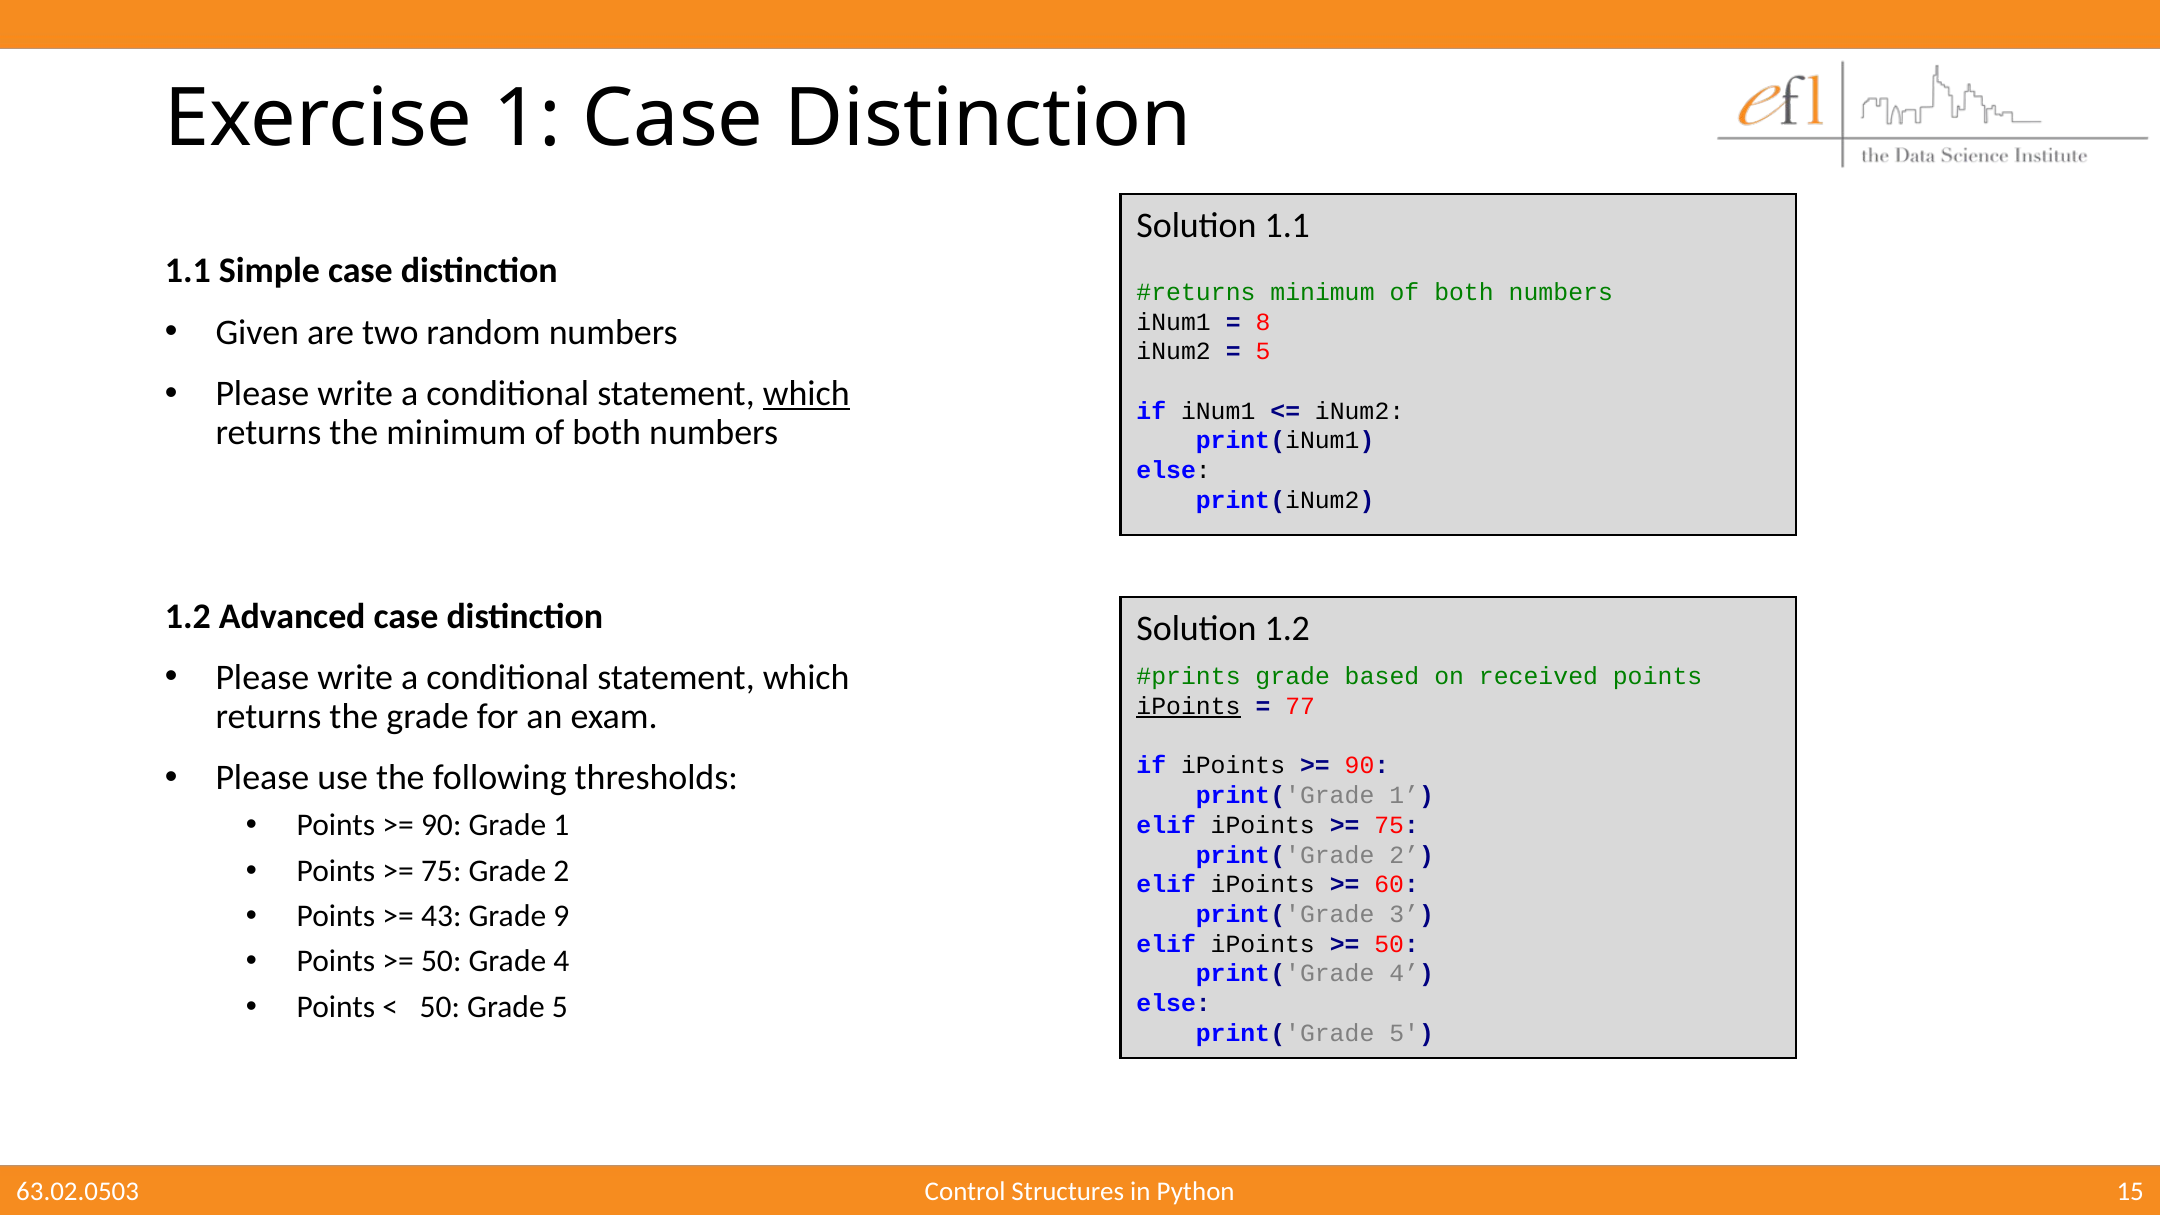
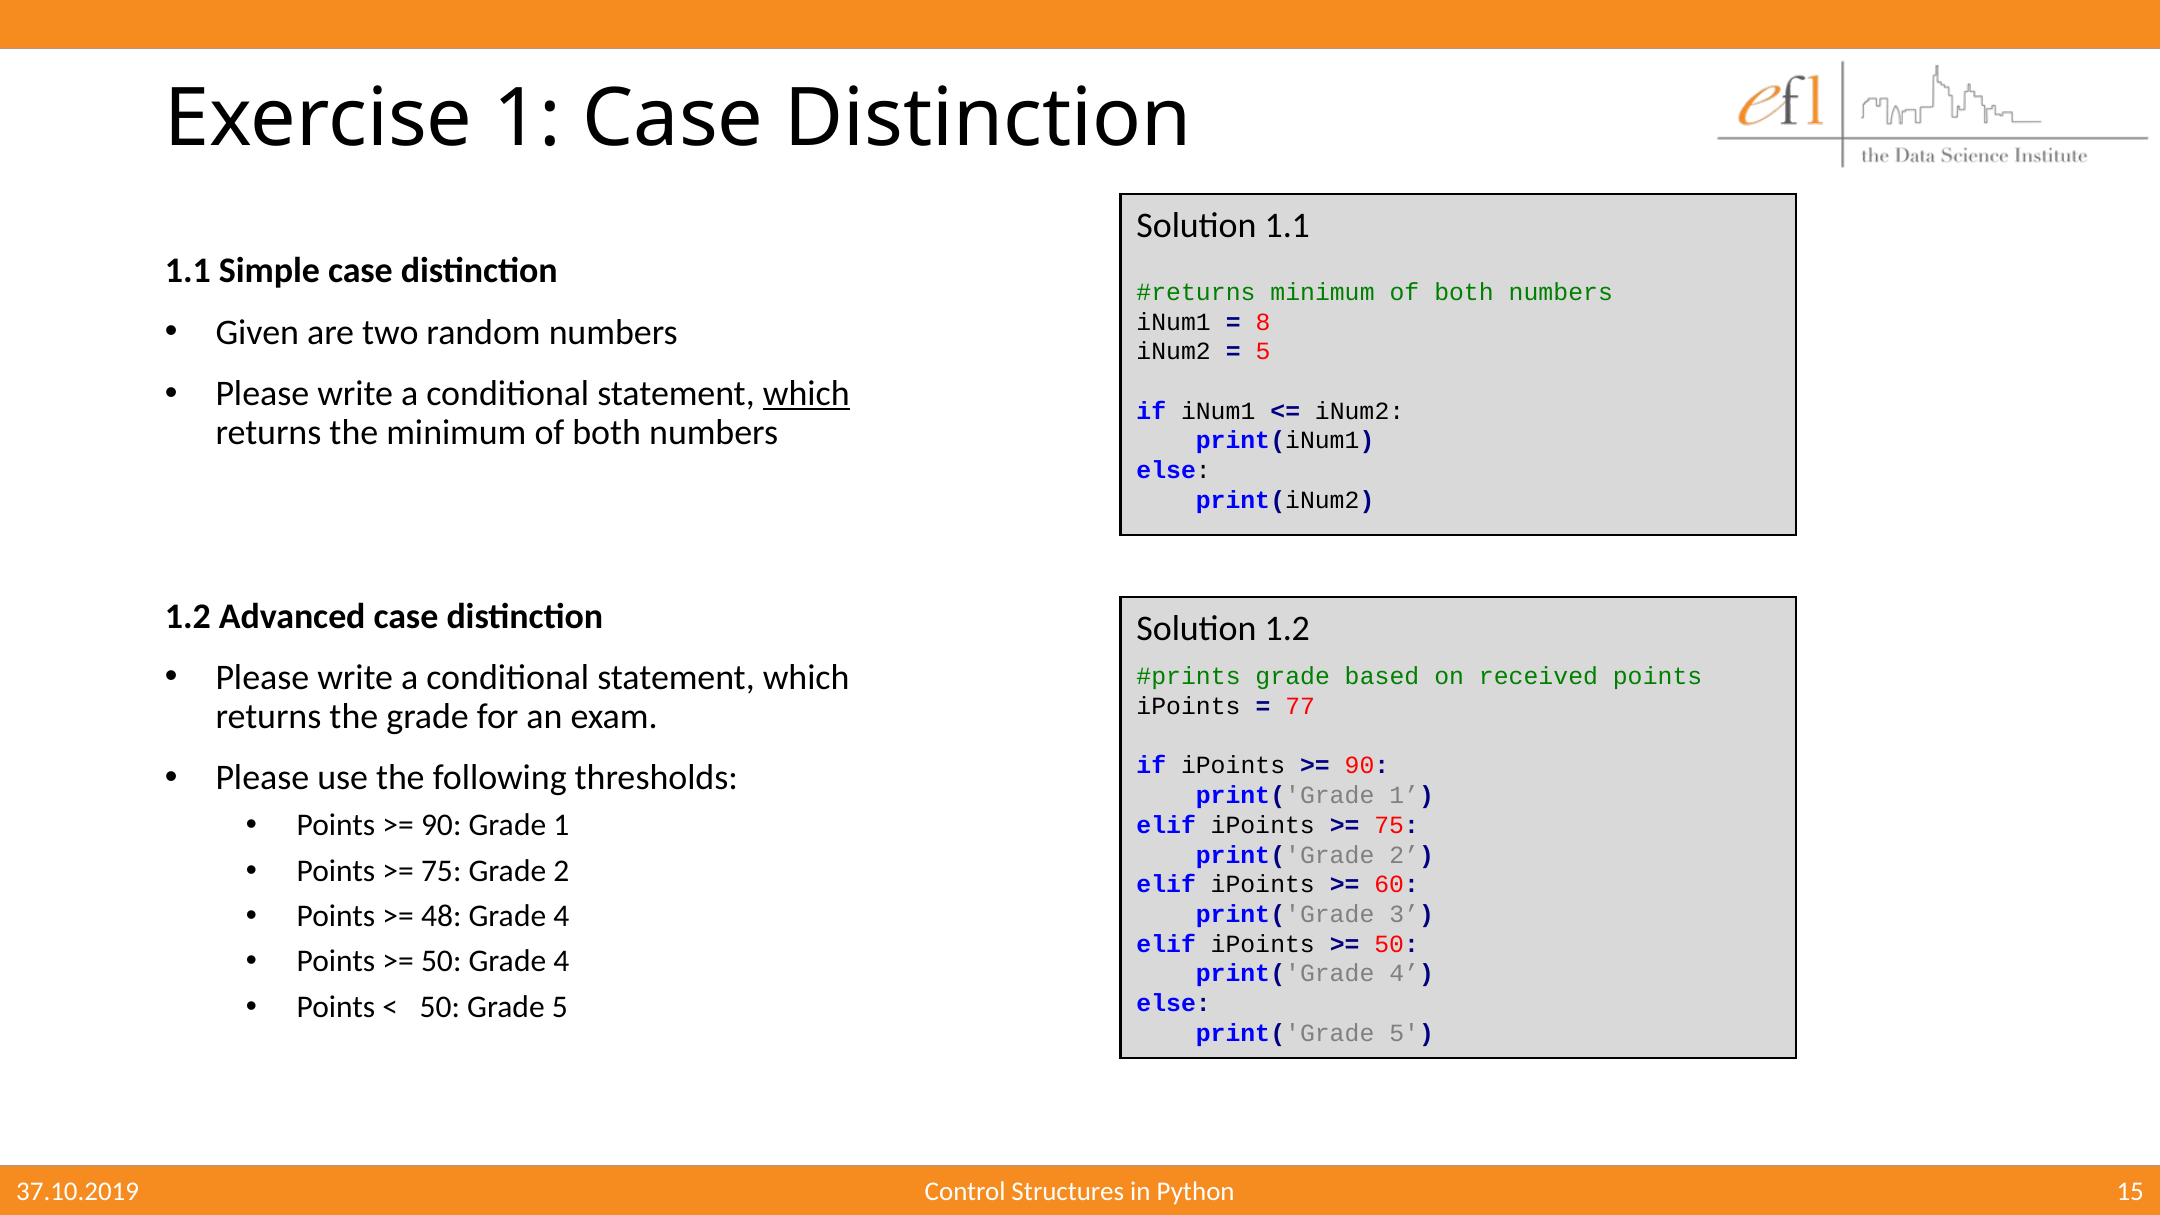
iPoints at (1189, 706) underline: present -> none
43: 43 -> 48
9 at (561, 916): 9 -> 4
63.02.0503: 63.02.0503 -> 37.10.2019
